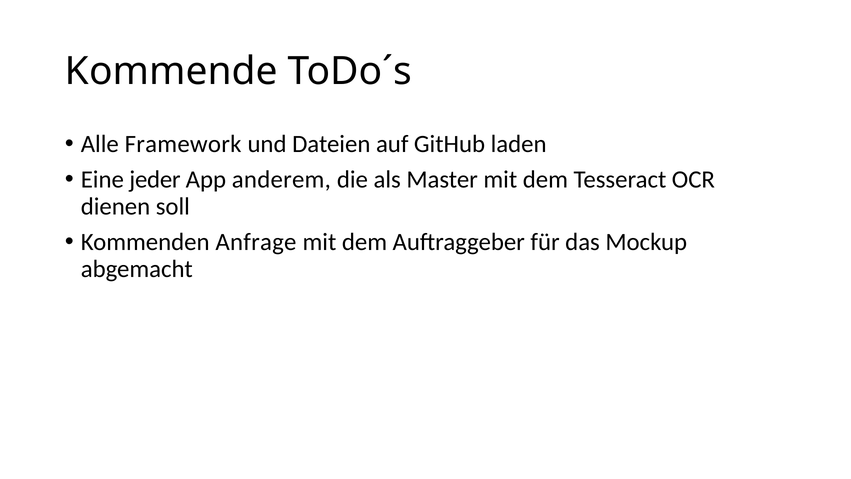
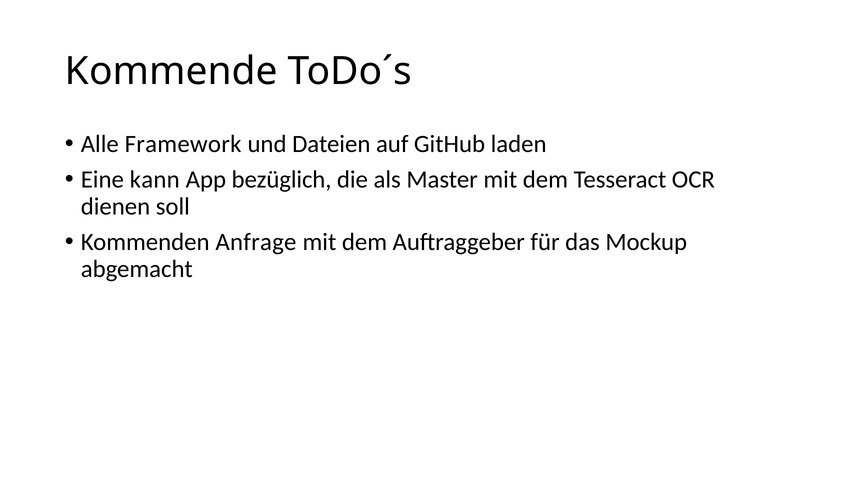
jeder: jeder -> kann
anderem: anderem -> bezüglich
